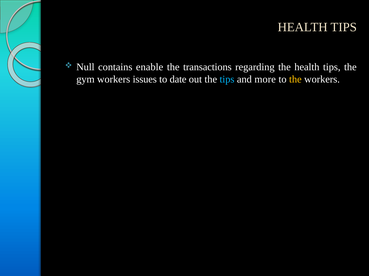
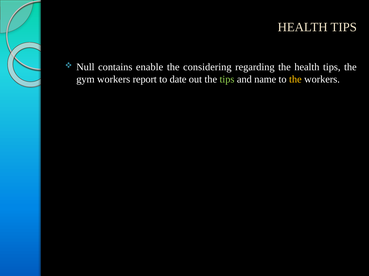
transactions: transactions -> considering
issues: issues -> report
tips at (227, 79) colour: light blue -> light green
more: more -> name
